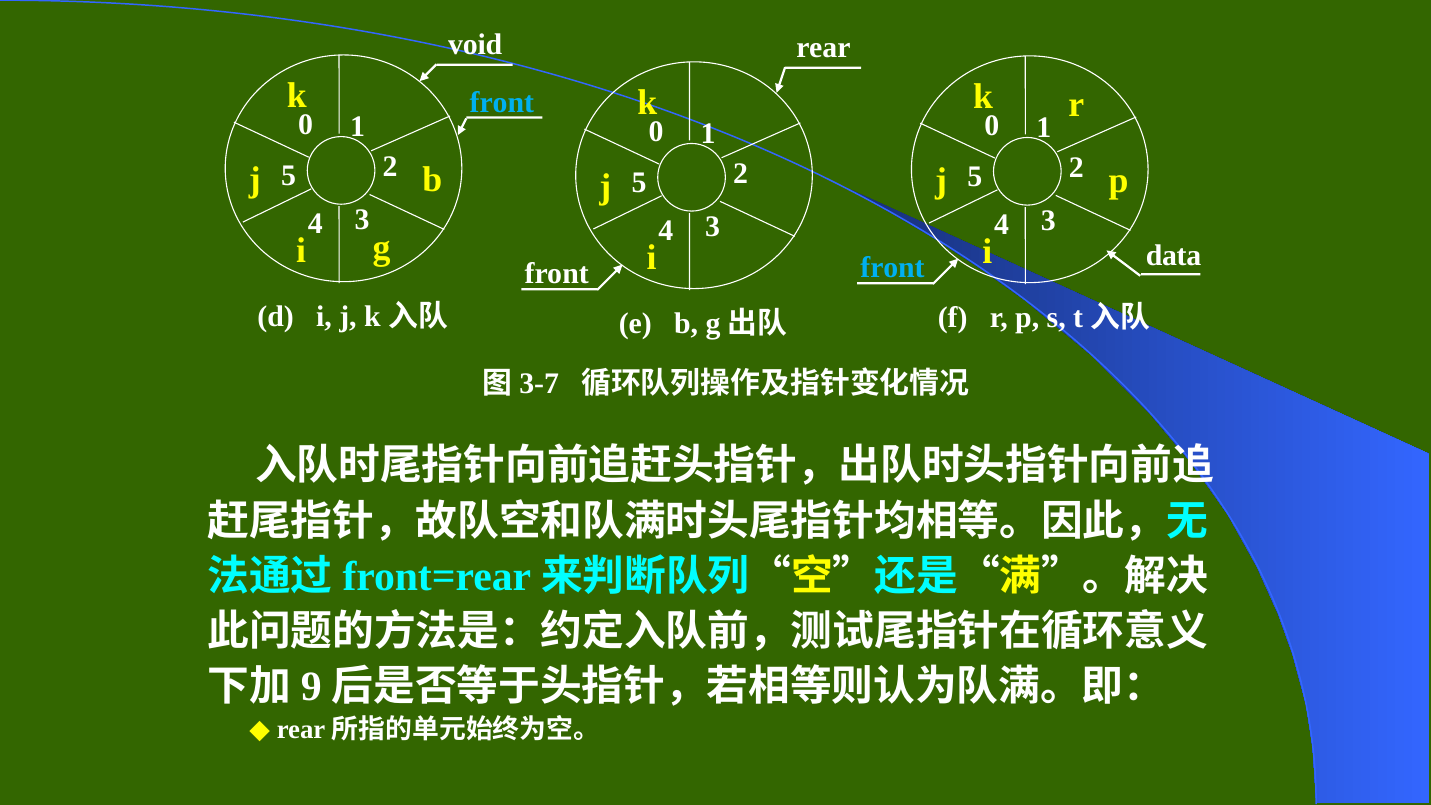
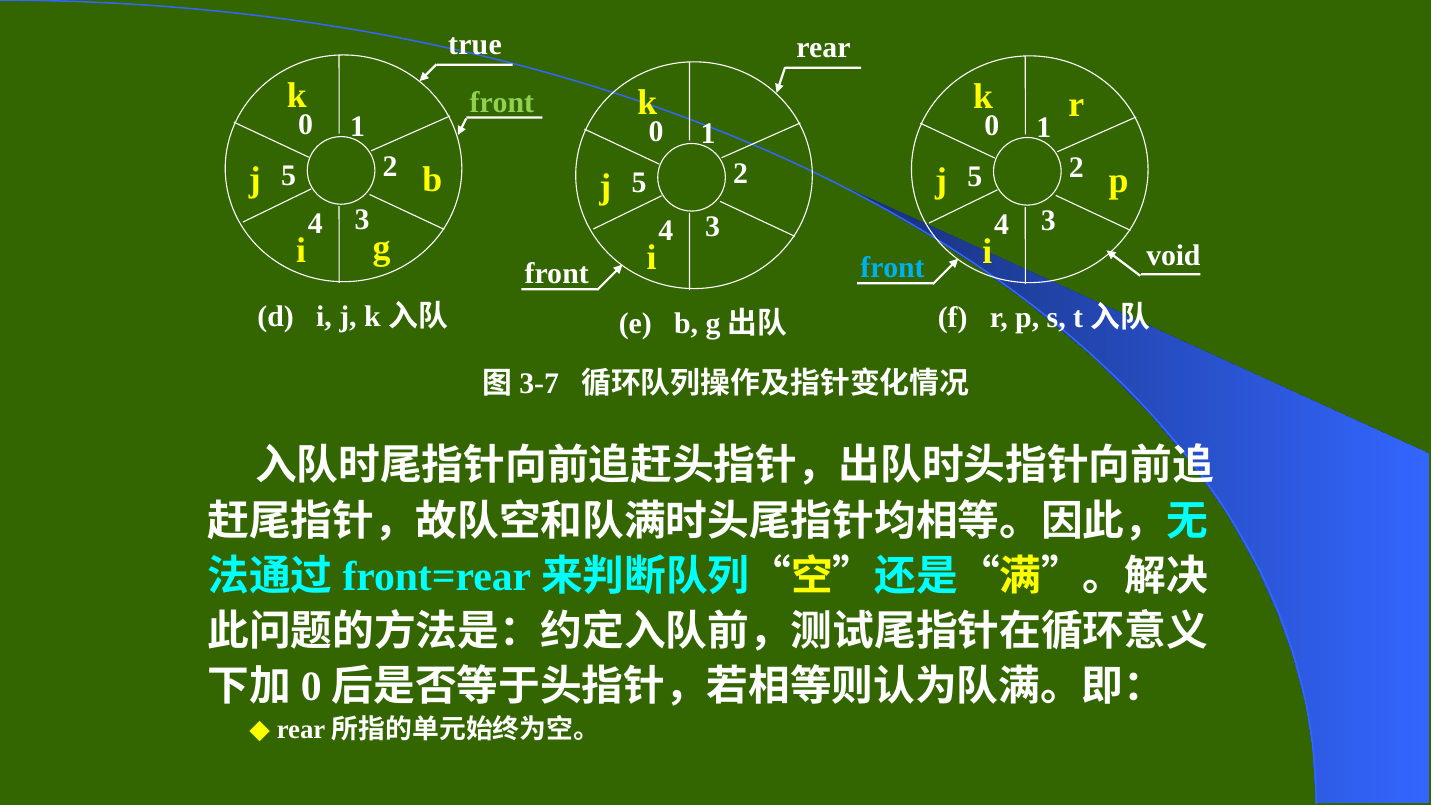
void: void -> true
front at (502, 102) colour: light blue -> light green
data: data -> void
9 at (311, 687): 9 -> 0
